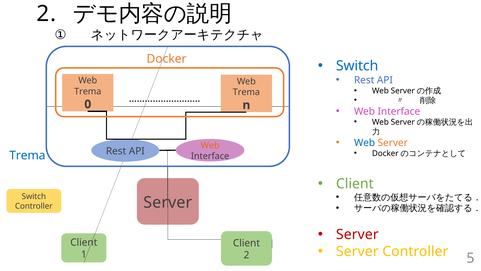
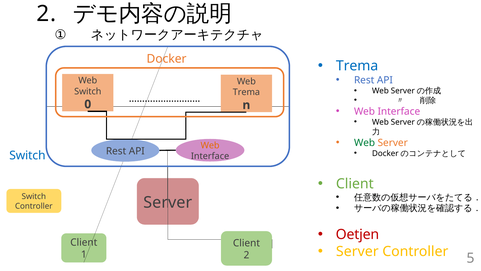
Switch at (357, 66): Switch -> Trema
Trema at (88, 91): Trema -> Switch
Web at (365, 143) colour: blue -> green
Trema at (27, 155): Trema -> Switch
Server at (357, 234): Server -> Oetjen
